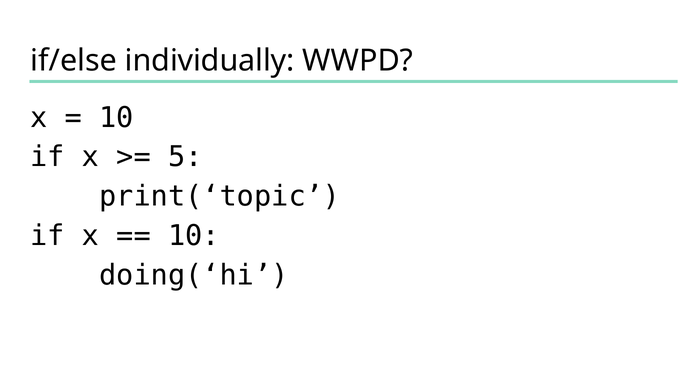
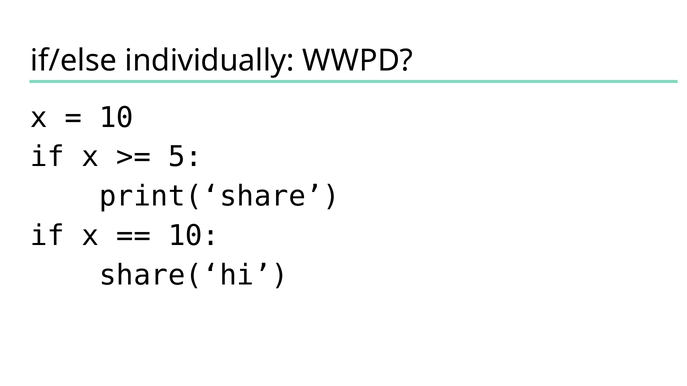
print(‘topic: print(‘topic -> print(‘share
doing(‘hi: doing(‘hi -> share(‘hi
